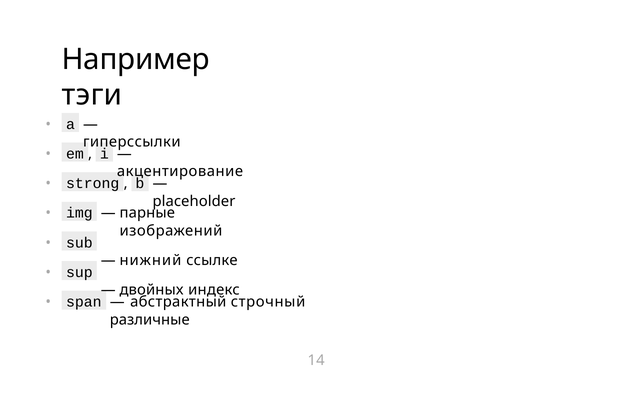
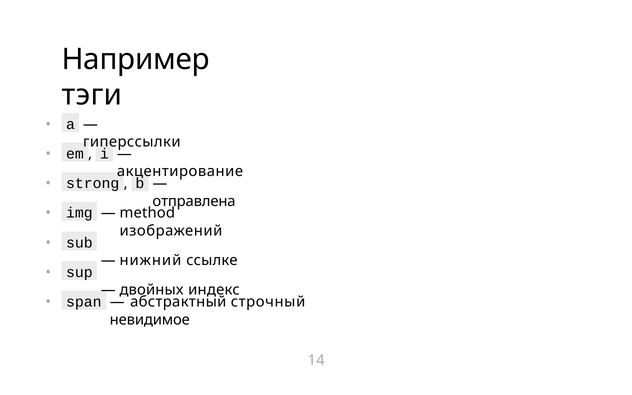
placeholder: placeholder -> отправлена
парные: парные -> method
различные: различные -> невидимое
